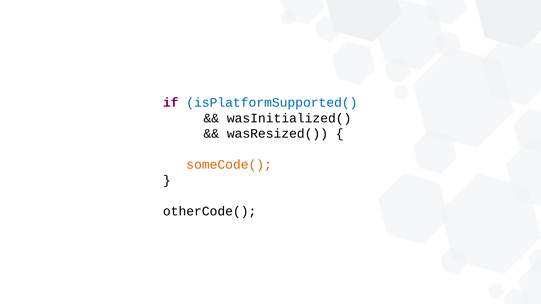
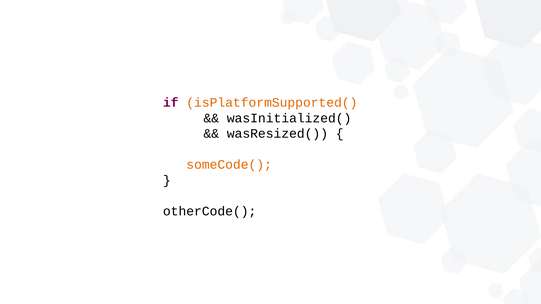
isPlatformSupported( colour: blue -> orange
